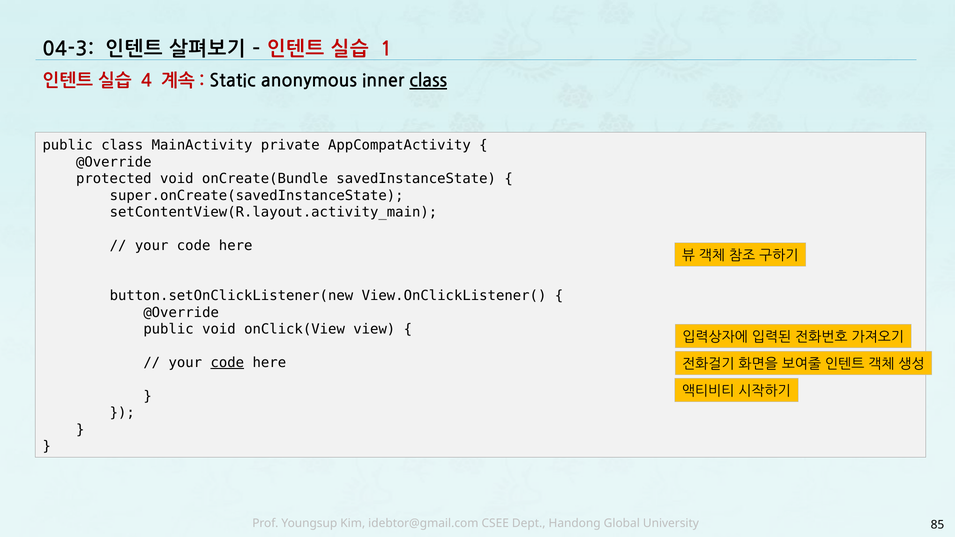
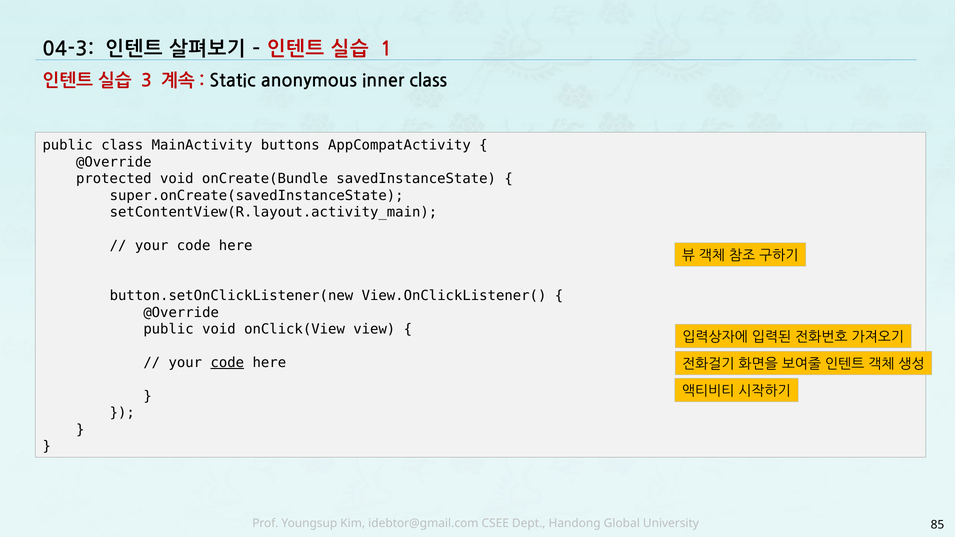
4: 4 -> 3
class at (428, 81) underline: present -> none
private: private -> buttons
